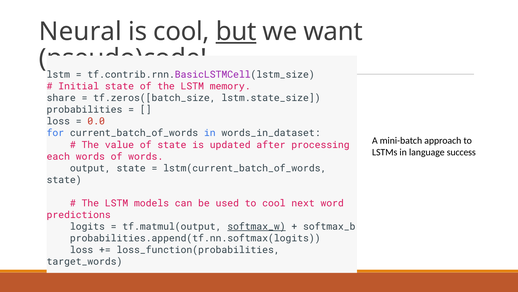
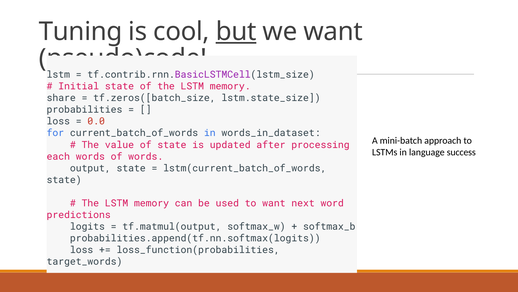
Neural: Neural -> Tuning
models at (152, 203): models -> memory
to cool: cool -> want
softmax_w underline: present -> none
